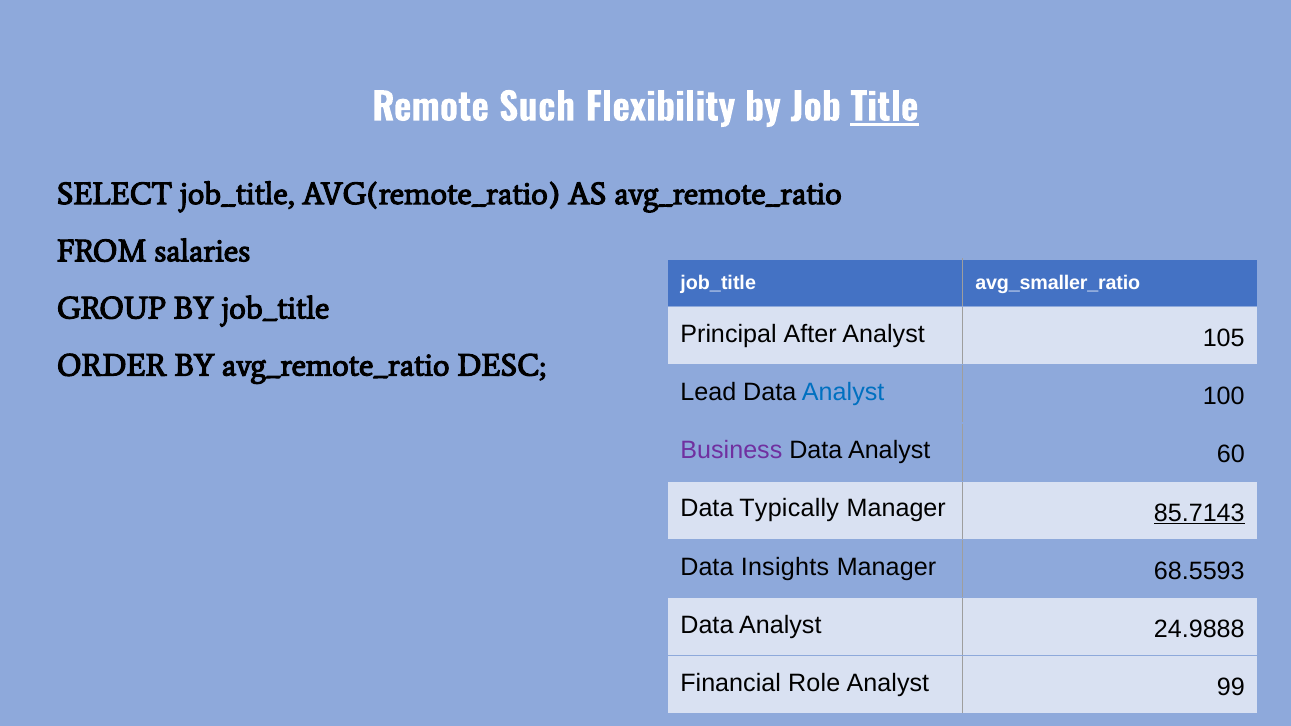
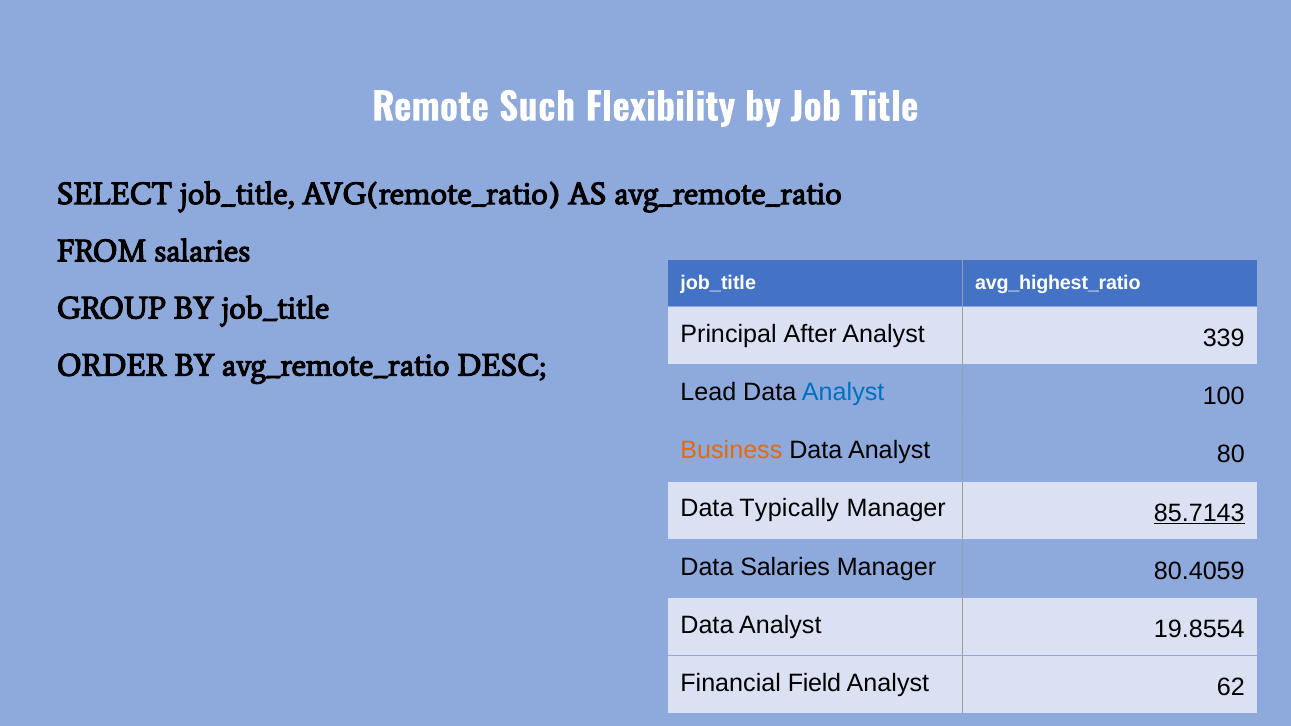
Title underline: present -> none
avg_smaller_ratio: avg_smaller_ratio -> avg_highest_ratio
105: 105 -> 339
Business colour: purple -> orange
60: 60 -> 80
Data Insights: Insights -> Salaries
68.5593: 68.5593 -> 80.4059
24.9888: 24.9888 -> 19.8554
Role: Role -> Field
99: 99 -> 62
